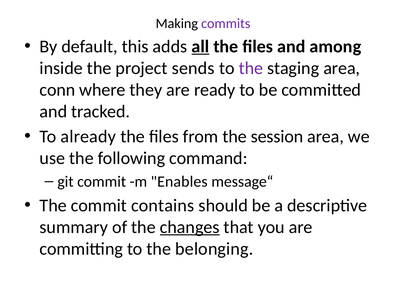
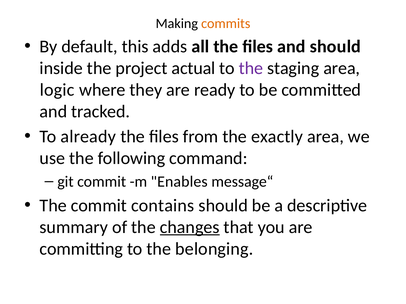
commits colour: purple -> orange
all underline: present -> none
and among: among -> should
sends: sends -> actual
conn: conn -> logic
session: session -> exactly
